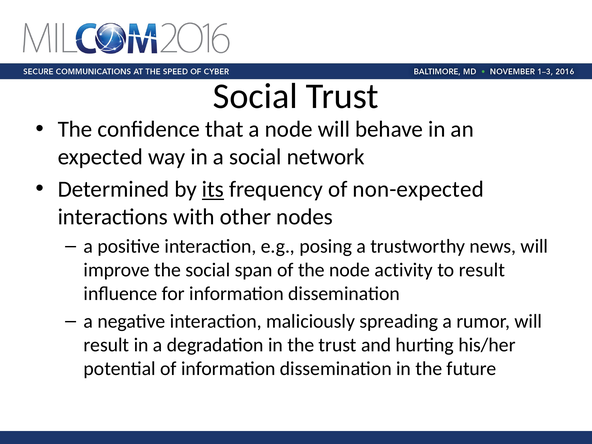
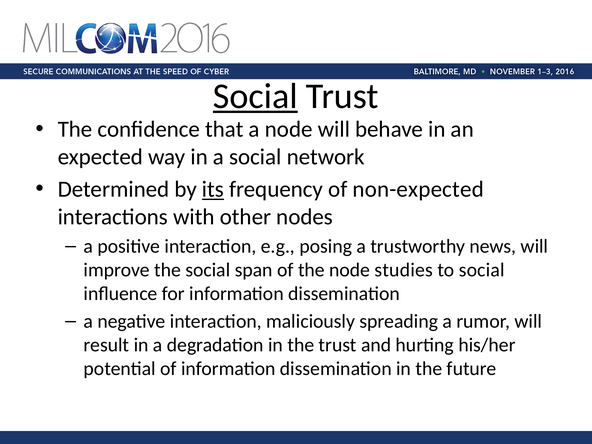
Social at (255, 96) underline: none -> present
activity: activity -> studies
to result: result -> social
